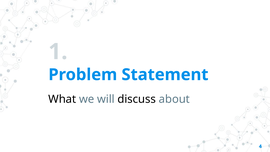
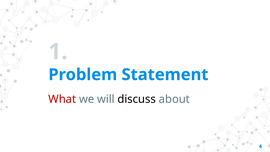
What colour: black -> red
